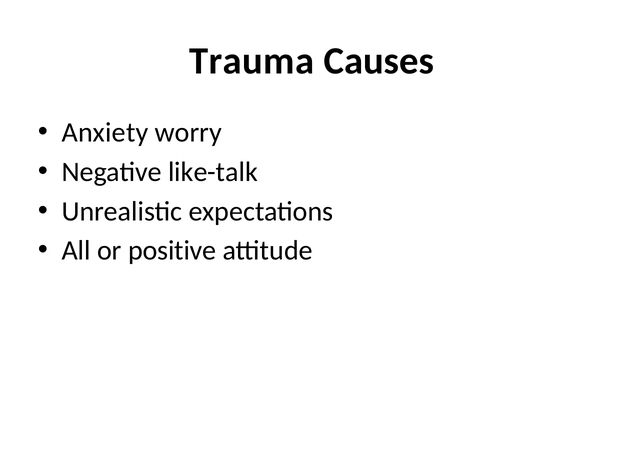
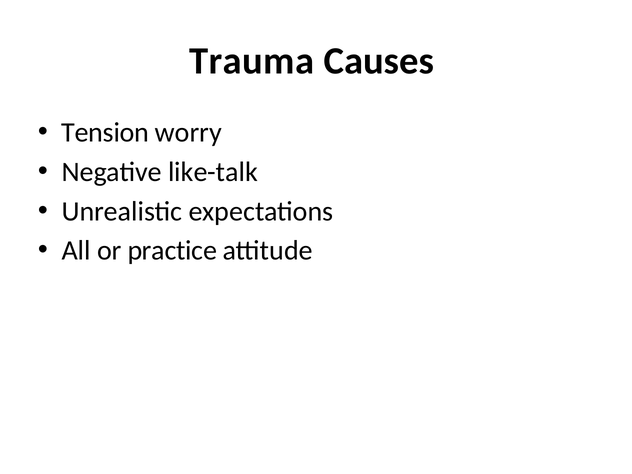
Anxiety: Anxiety -> Tension
positive: positive -> practice
